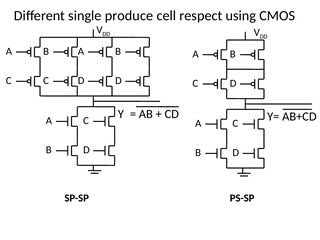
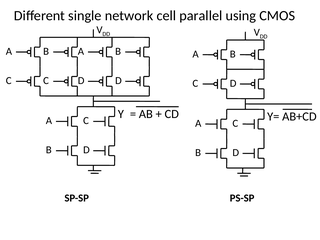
produce: produce -> network
respect: respect -> parallel
